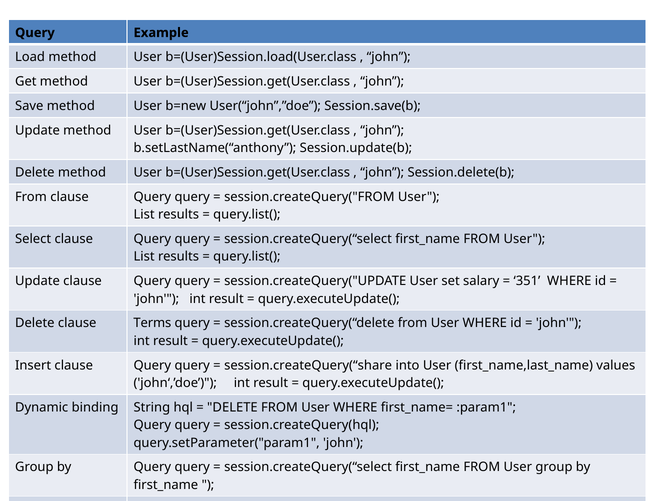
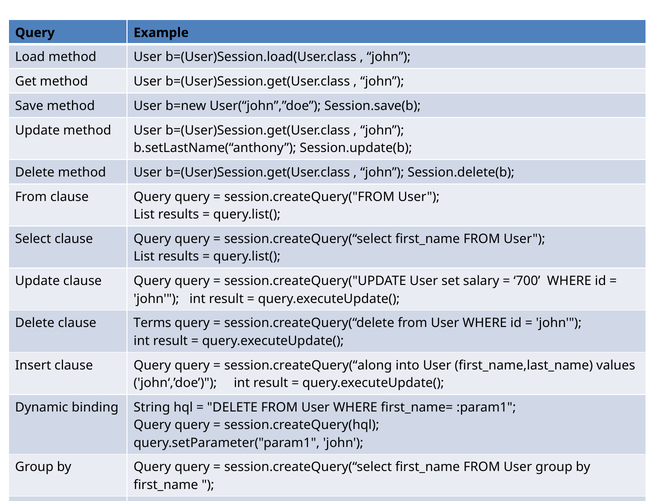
351: 351 -> 700
session.createQuery(“share: session.createQuery(“share -> session.createQuery(“along
